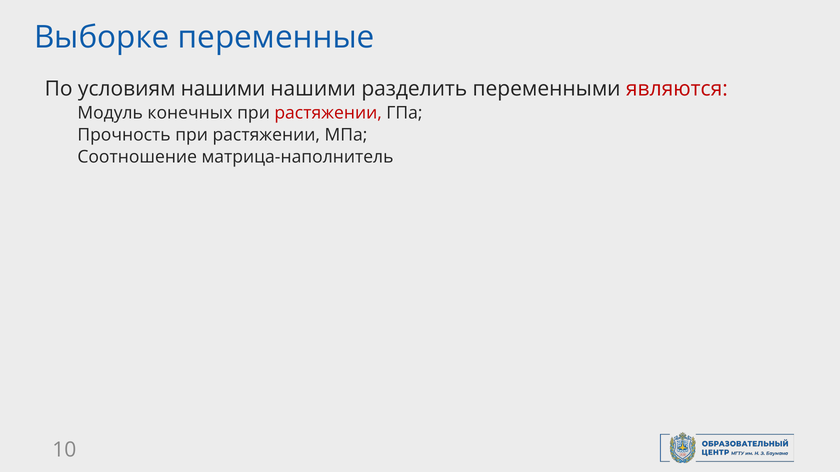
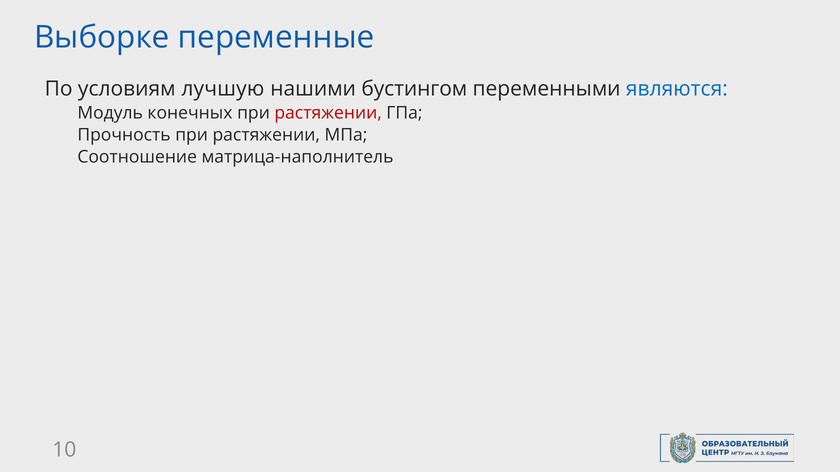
условиям нашими: нашими -> лучшую
разделить: разделить -> бустингом
являются colour: red -> blue
